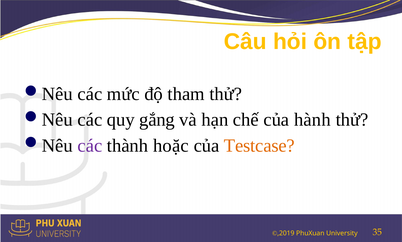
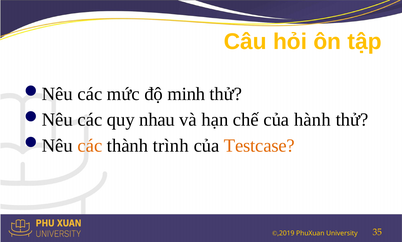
tham: tham -> minh
gắng: gắng -> nhau
các at (90, 146) colour: purple -> orange
hoặc: hoặc -> trình
